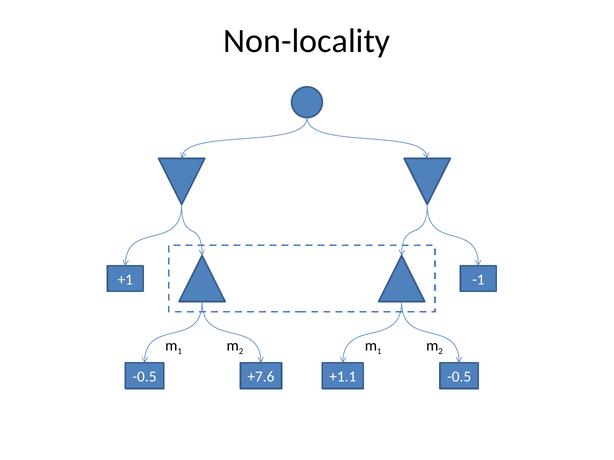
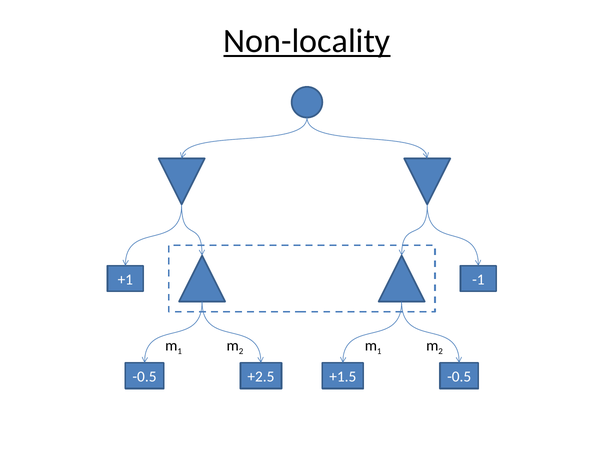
Non-locality underline: none -> present
+7.6: +7.6 -> +2.5
+1.1: +1.1 -> +1.5
